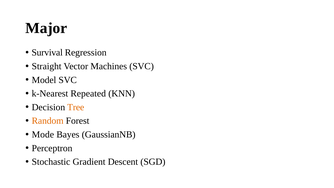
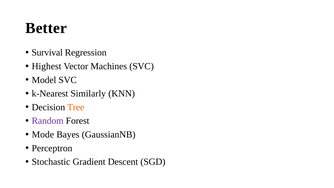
Major: Major -> Better
Straight: Straight -> Highest
Repeated: Repeated -> Similarly
Random colour: orange -> purple
